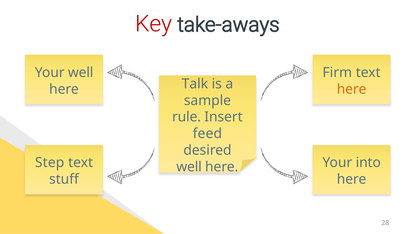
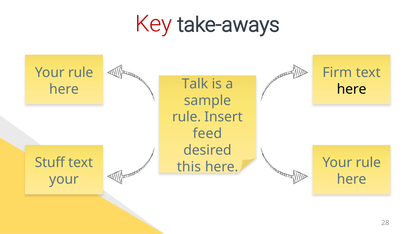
well at (81, 72): well -> rule
here at (352, 89) colour: orange -> black
Step: Step -> Stuff
into at (368, 162): into -> rule
well at (189, 167): well -> this
stuff at (64, 179): stuff -> your
